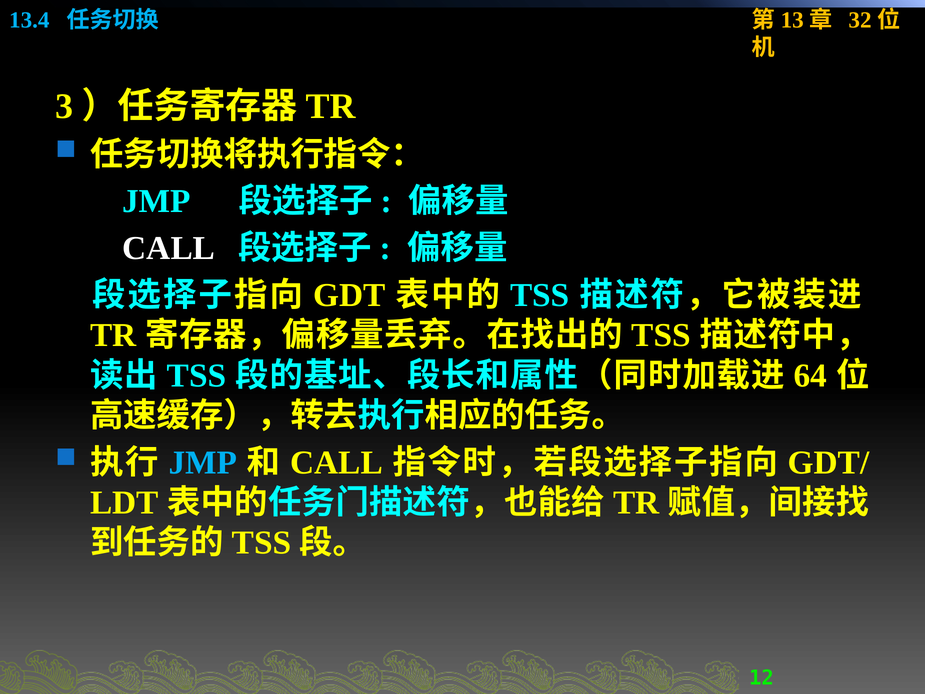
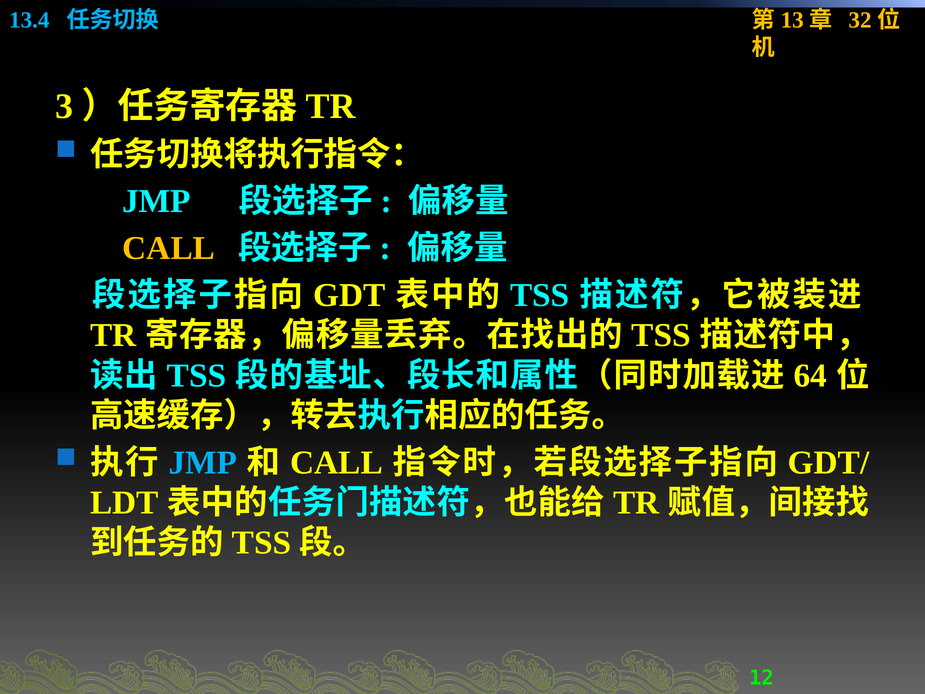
CALL at (169, 248) colour: white -> yellow
